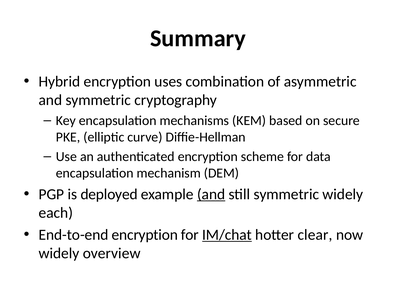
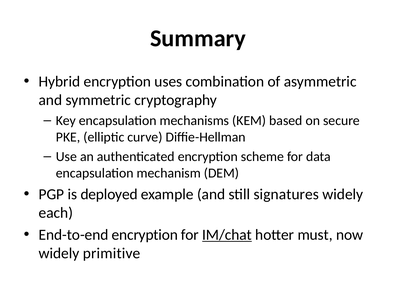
and at (211, 194) underline: present -> none
still symmetric: symmetric -> signatures
clear: clear -> must
overview: overview -> primitive
